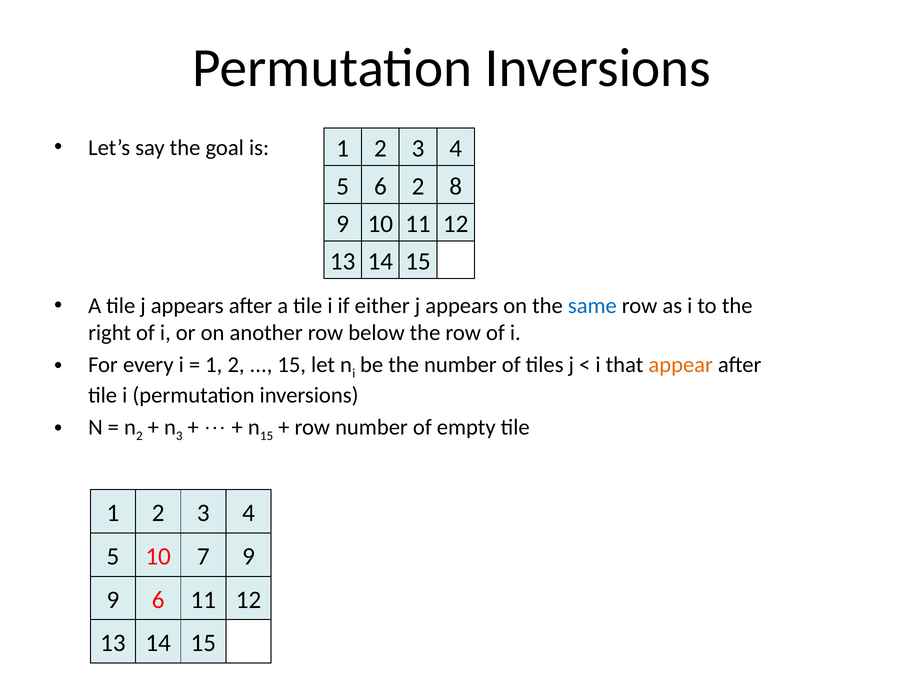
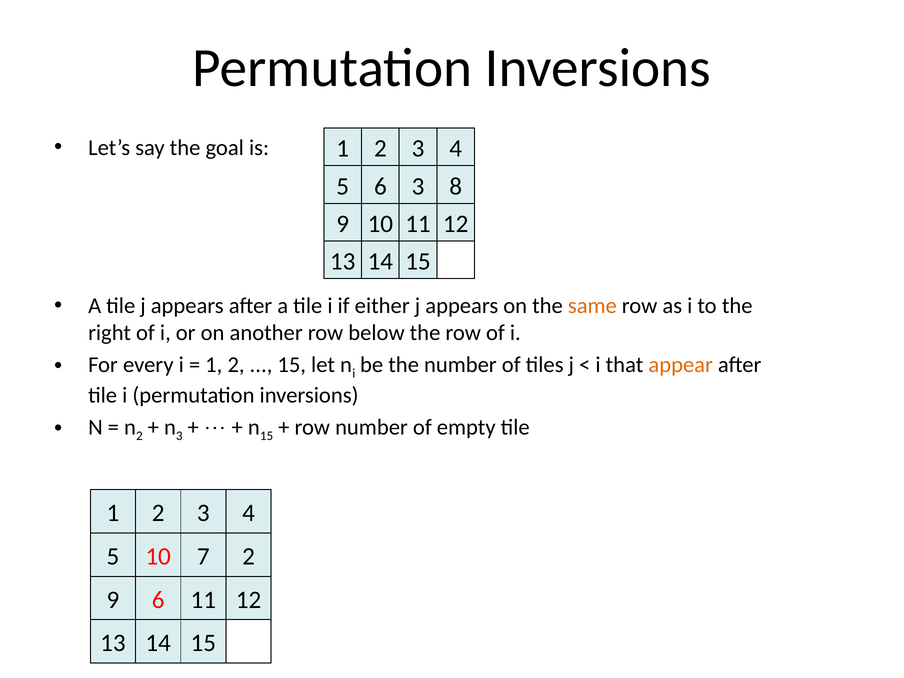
6 2: 2 -> 3
same colour: blue -> orange
7 9: 9 -> 2
